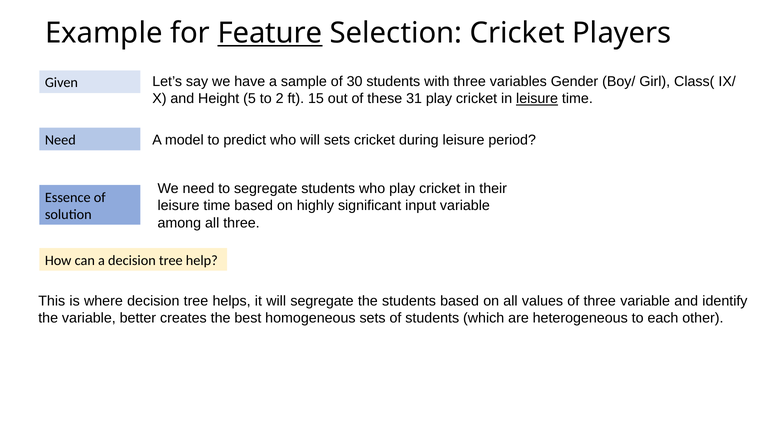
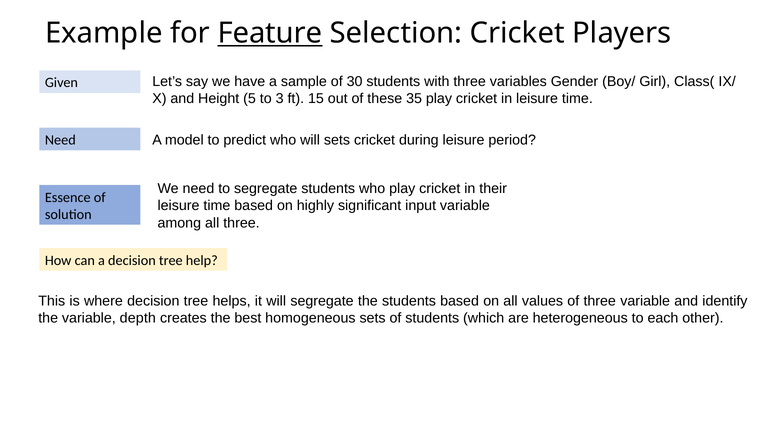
2: 2 -> 3
31: 31 -> 35
leisure at (537, 99) underline: present -> none
better: better -> depth
